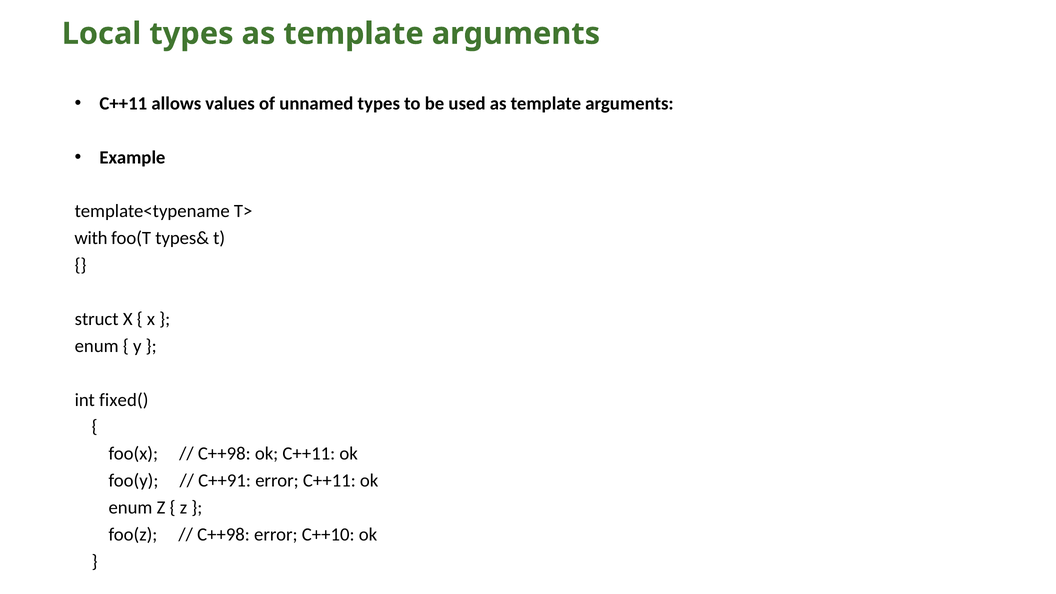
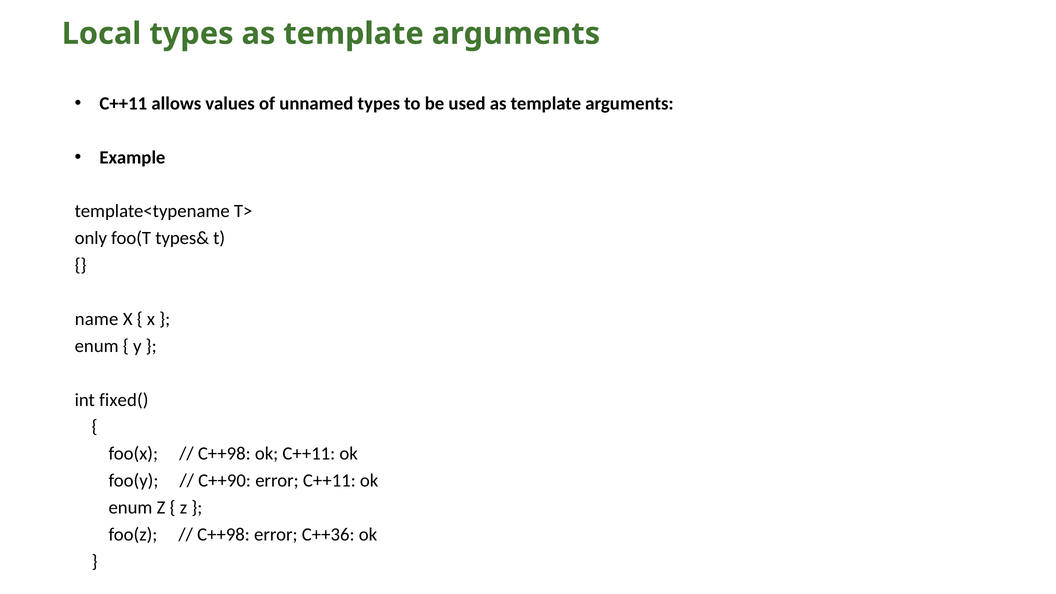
with: with -> only
struct: struct -> name
C++91: C++91 -> C++90
C++10: C++10 -> C++36
